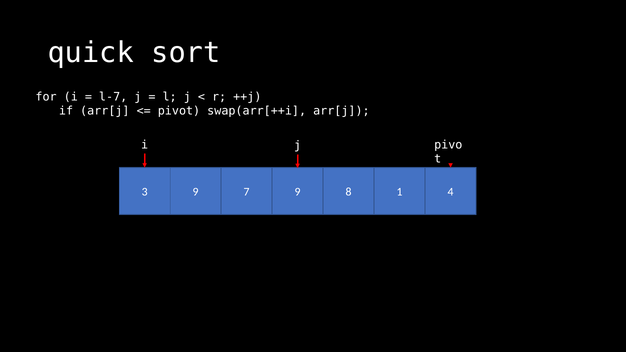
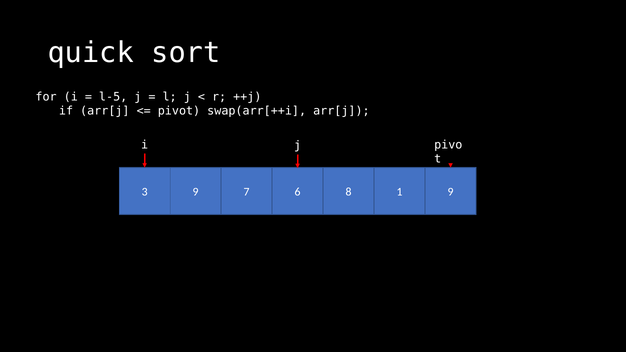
l-7: l-7 -> l-5
7 9: 9 -> 6
1 4: 4 -> 9
